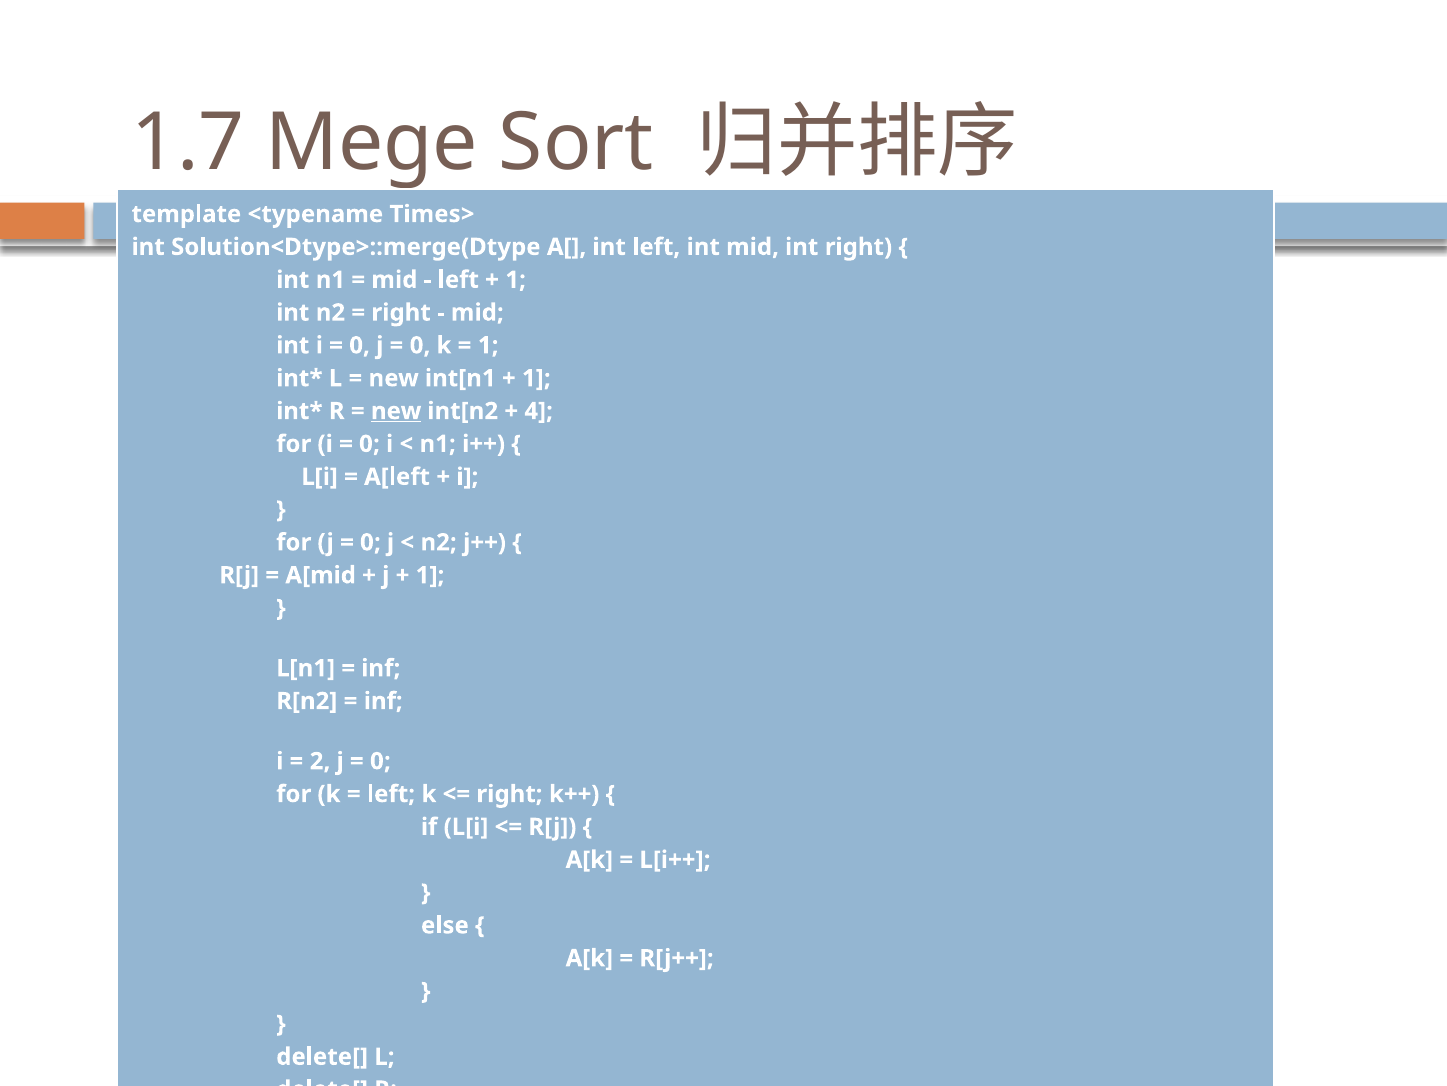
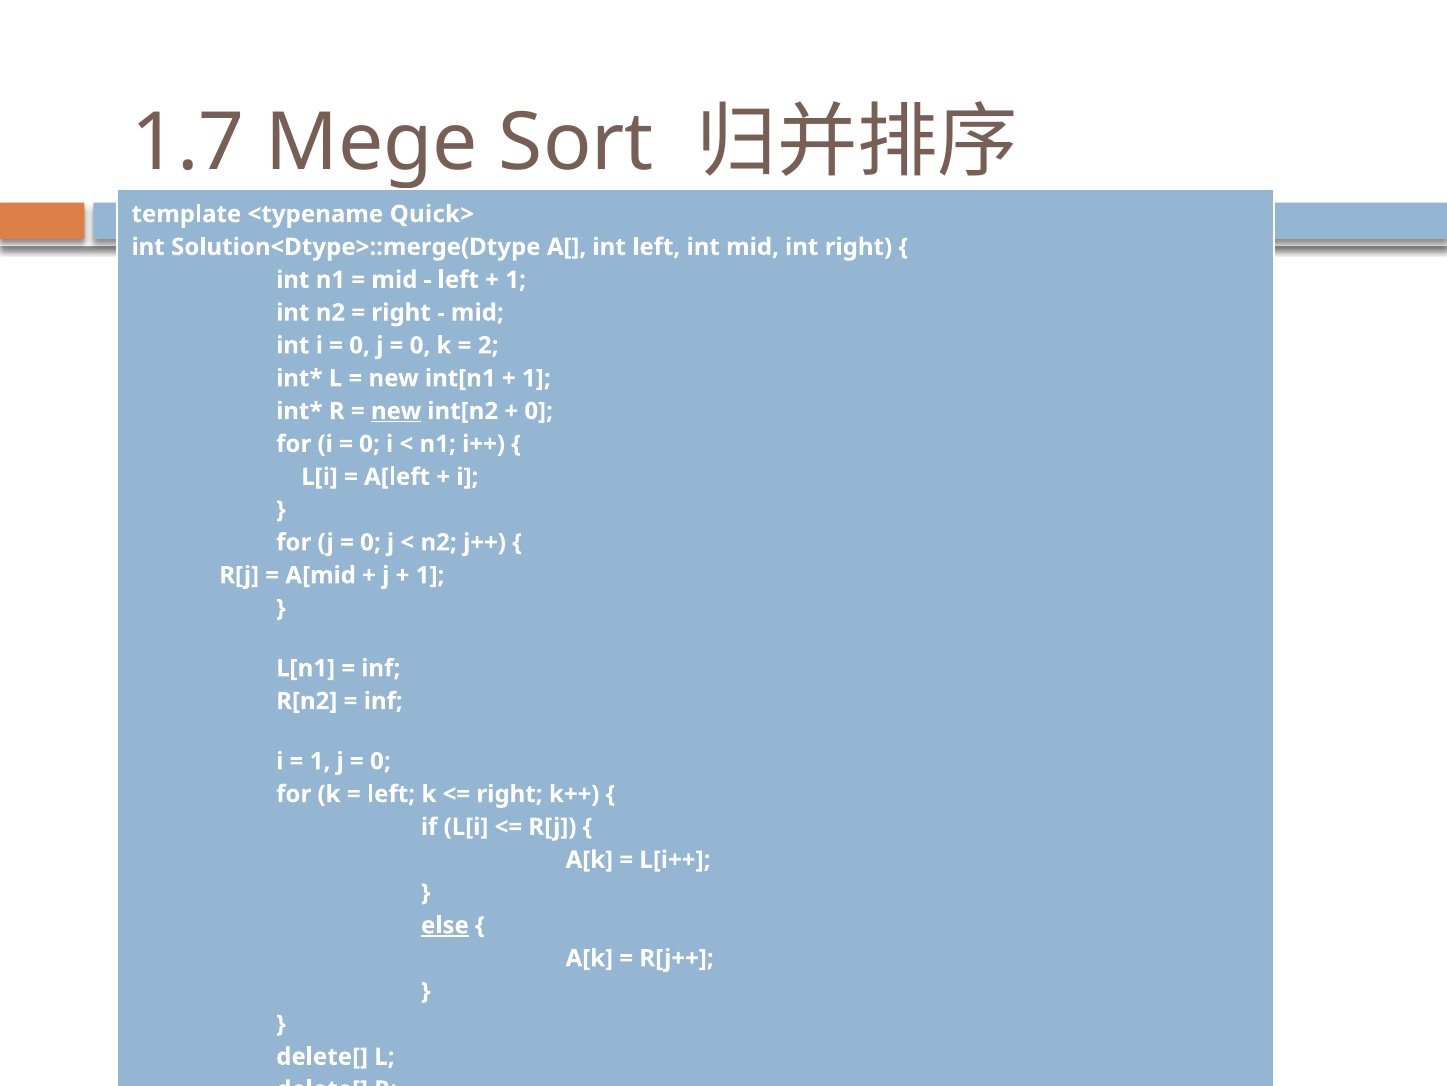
Times>: Times> -> Quick>
1 at (488, 345): 1 -> 2
4 at (539, 411): 4 -> 0
2 at (320, 761): 2 -> 1
else underline: none -> present
